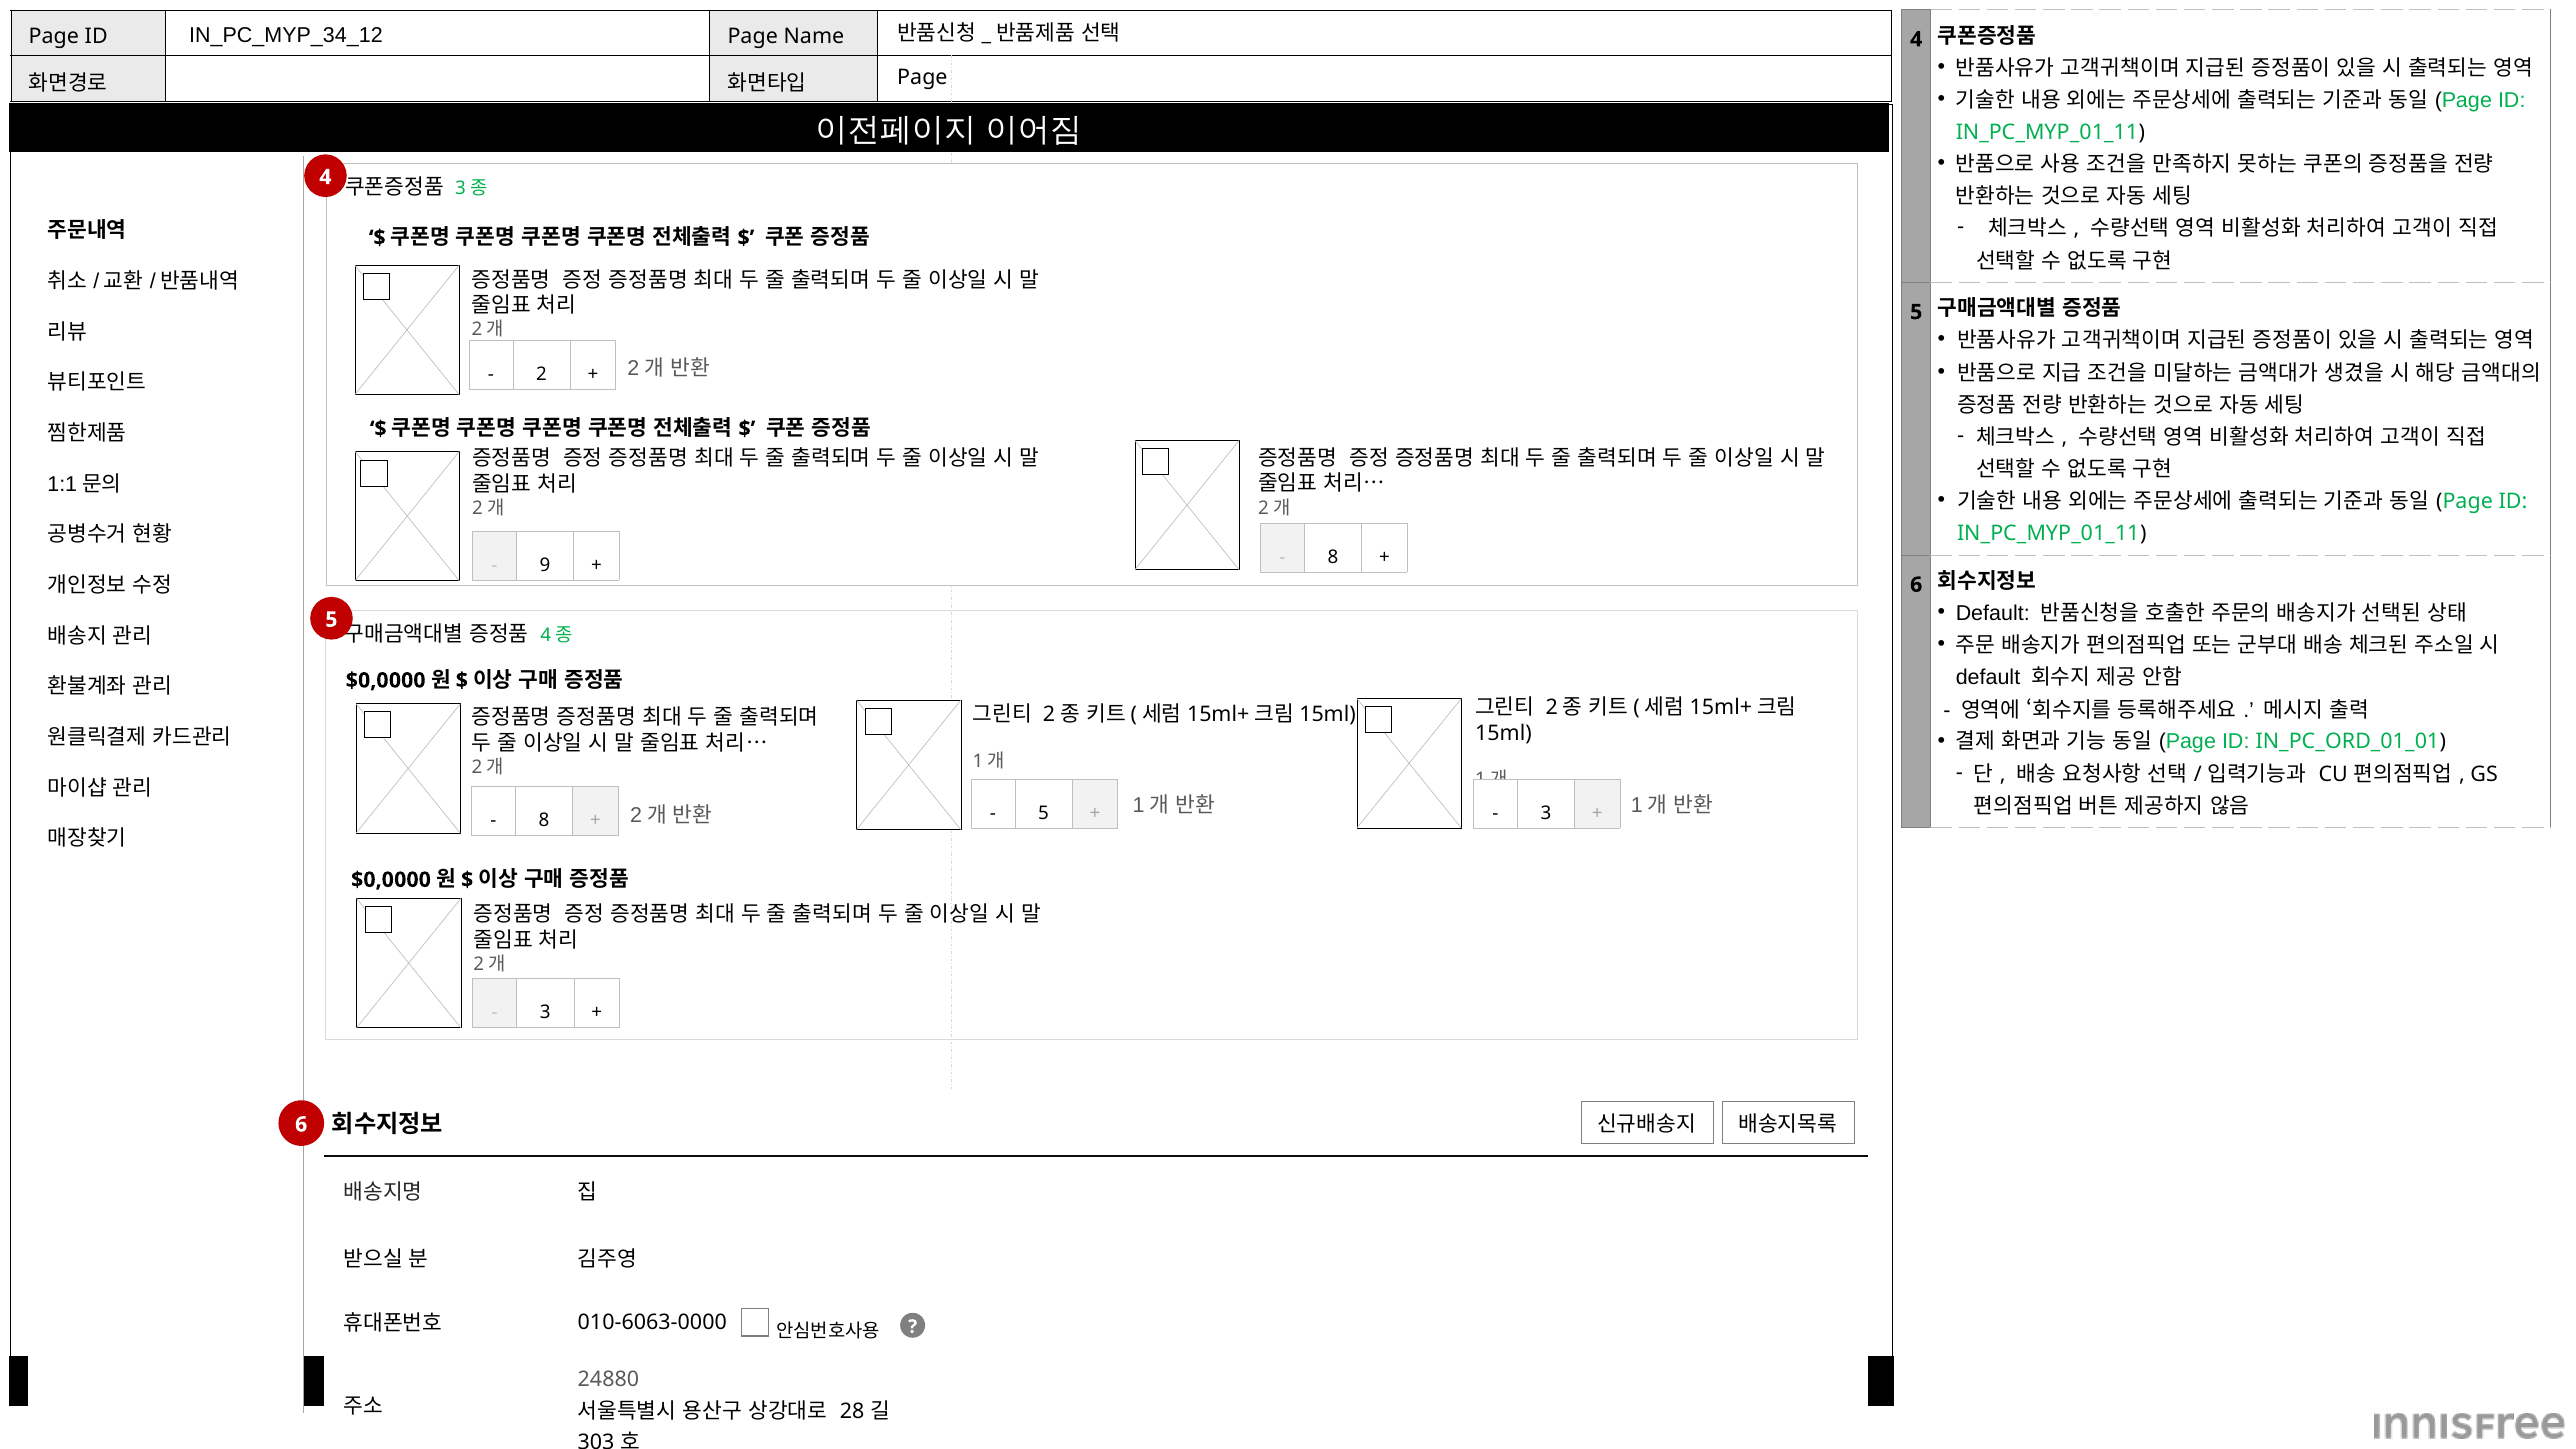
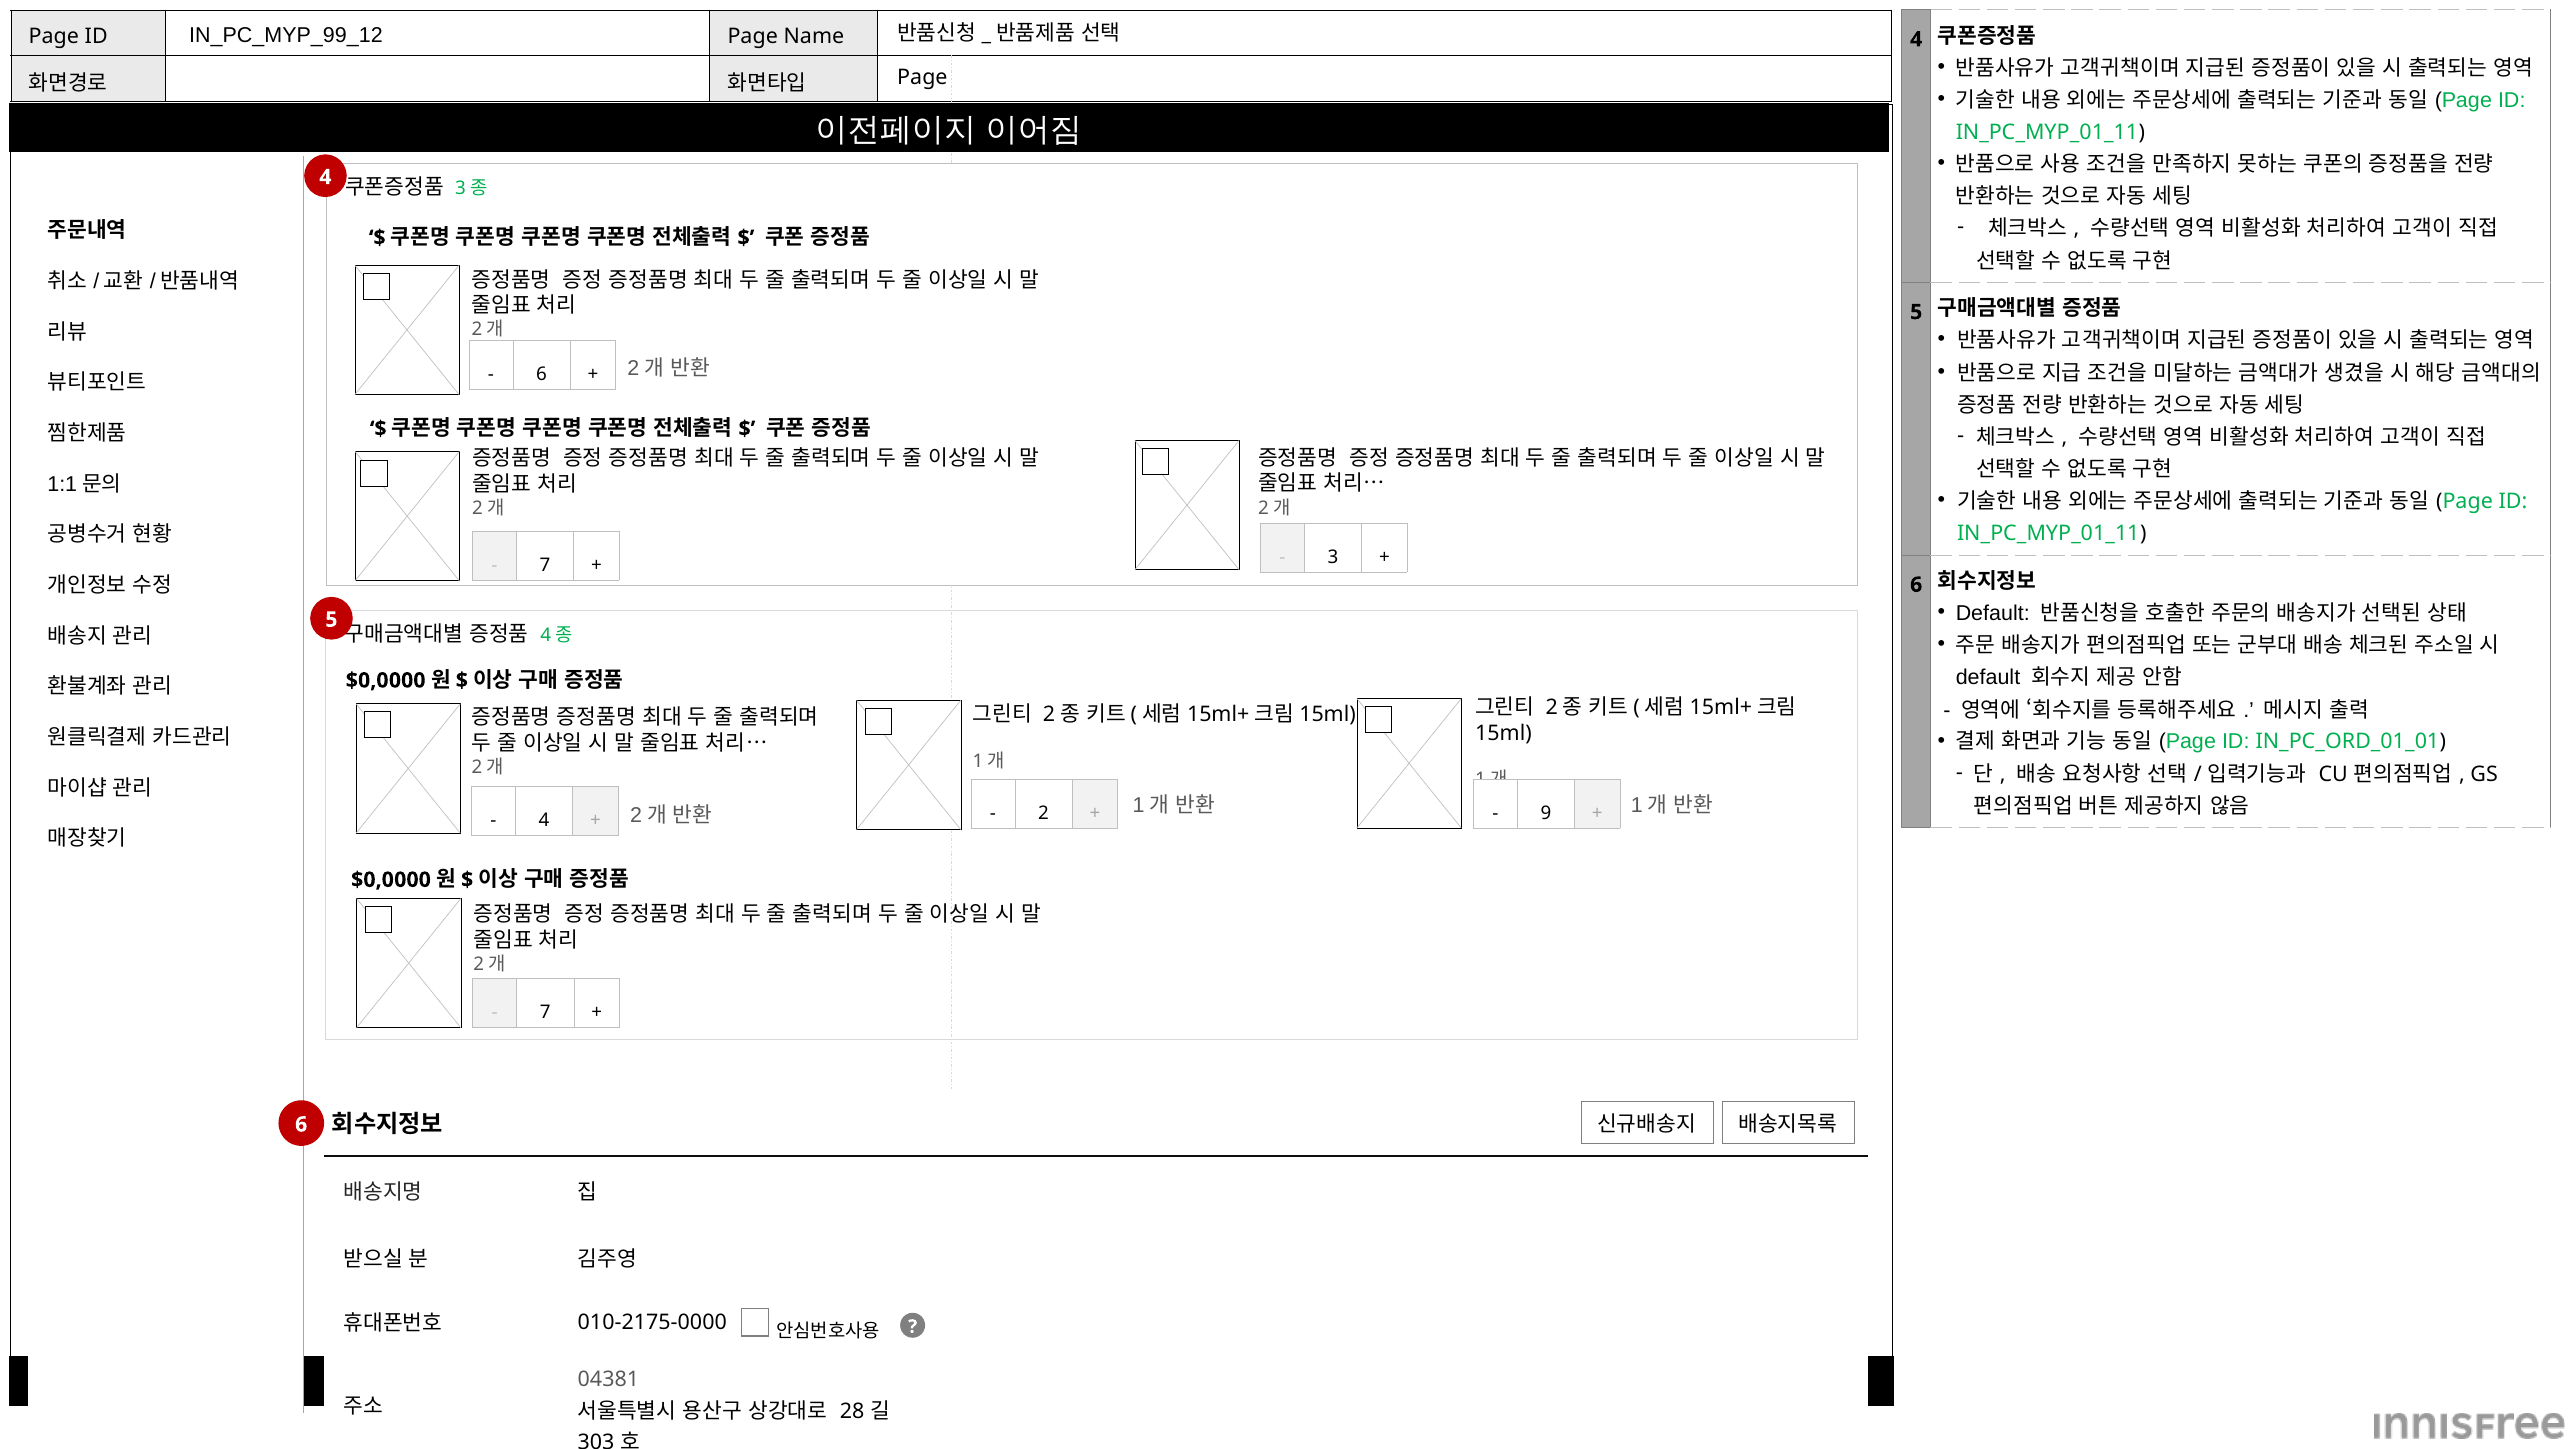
IN_PC_MYP_34_12: IN_PC_MYP_34_12 -> IN_PC_MYP_99_12
2 at (542, 375): 2 -> 6
9 at (545, 565): 9 -> 7
8 at (1333, 557): 8 -> 3
3 at (1546, 813): 3 -> 9
5 at (1044, 813): 5 -> 2
8 at (544, 820): 8 -> 4
3 at (545, 1013): 3 -> 7
010-6063-0000: 010-6063-0000 -> 010-2175-0000
24880: 24880 -> 04381
